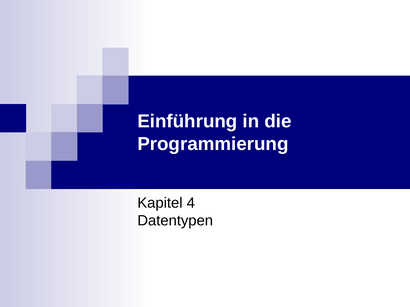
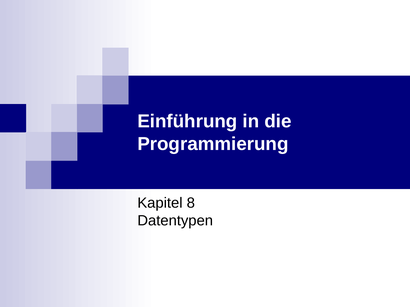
4: 4 -> 8
